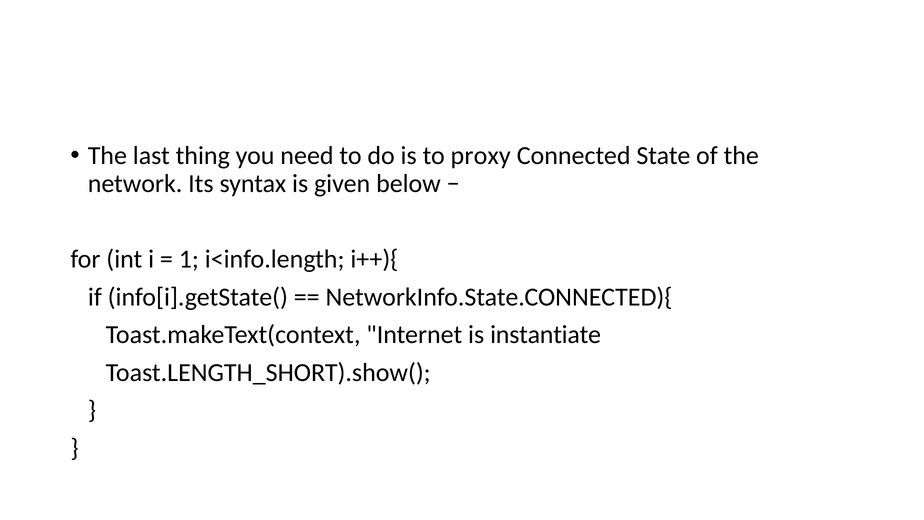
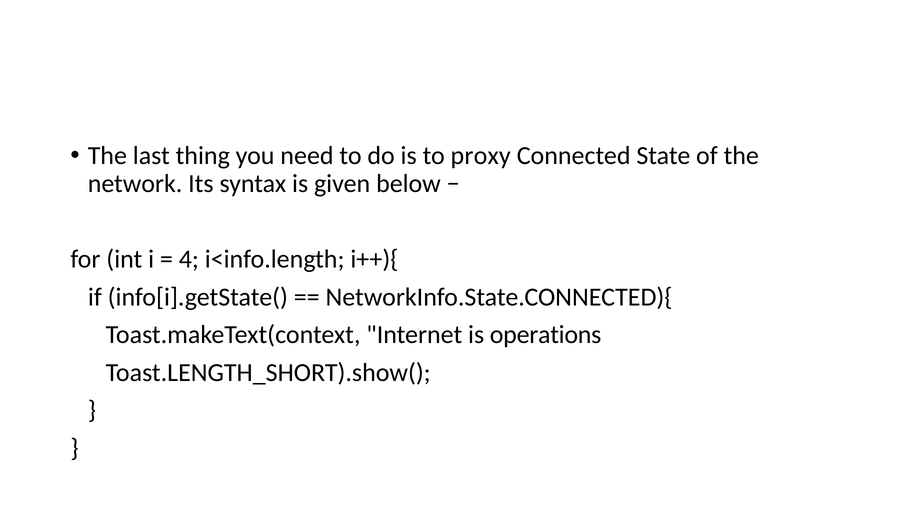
1: 1 -> 4
instantiate: instantiate -> operations
